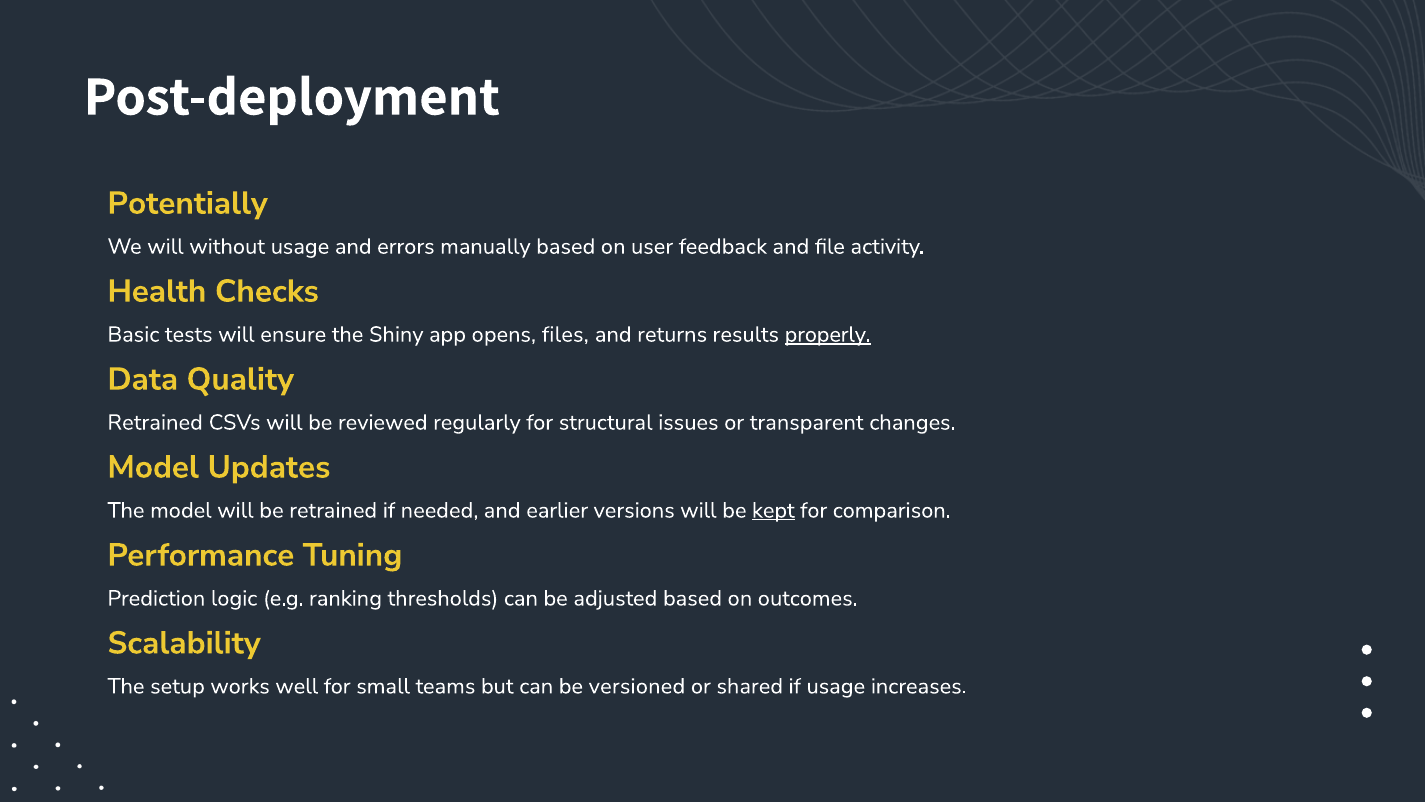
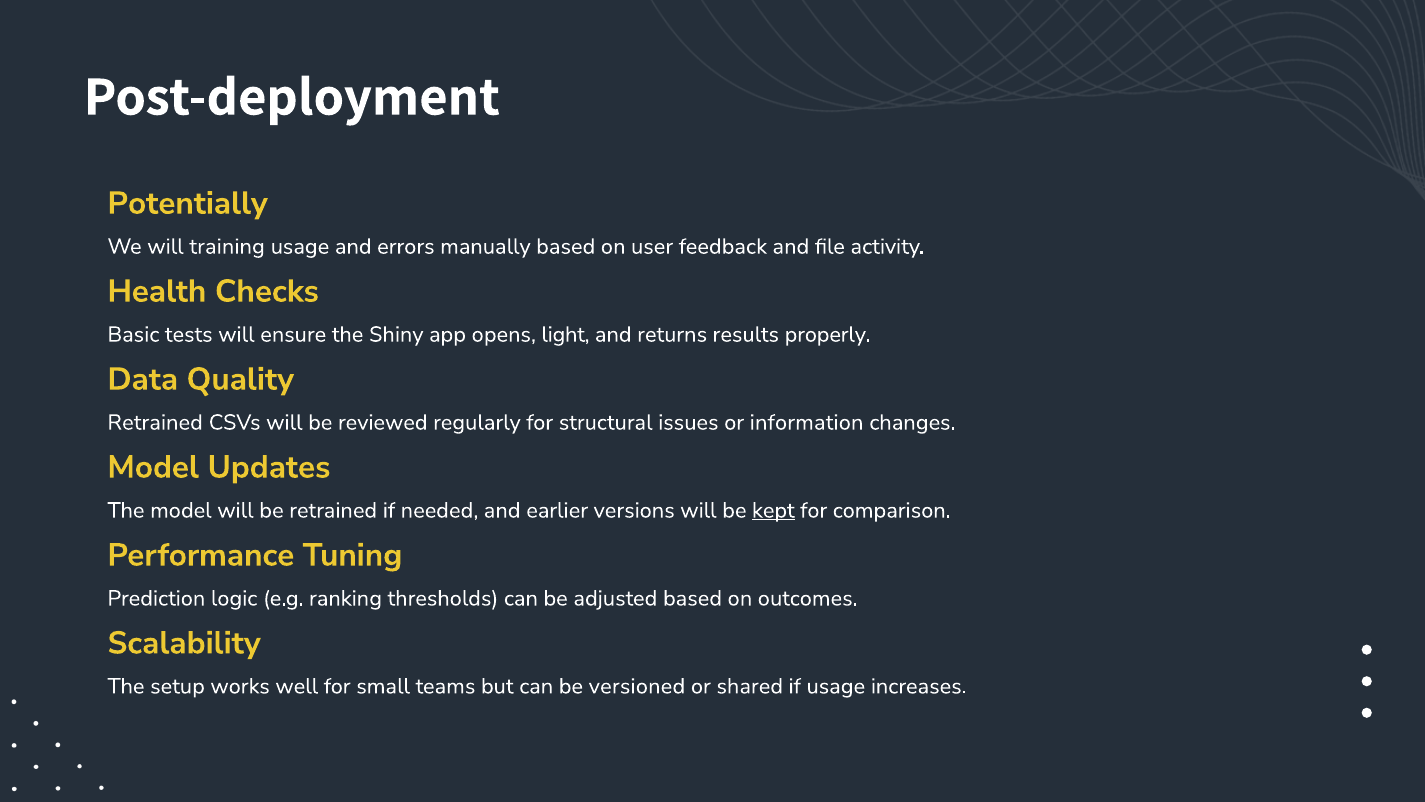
without: without -> training
files: files -> light
properly underline: present -> none
transparent: transparent -> information
